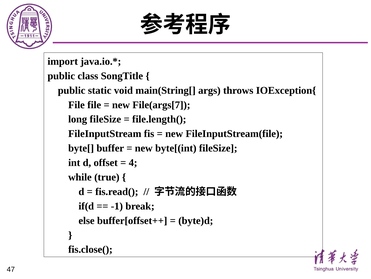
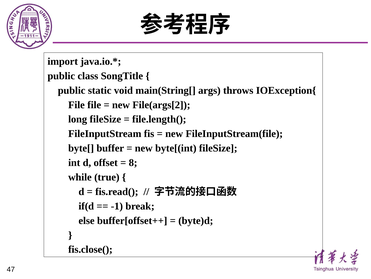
File(args[7: File(args[7 -> File(args[2
4: 4 -> 8
